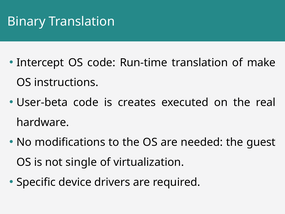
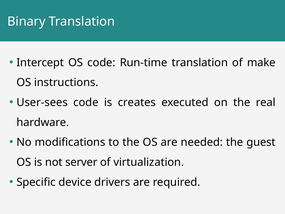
User-beta: User-beta -> User-sees
single: single -> server
